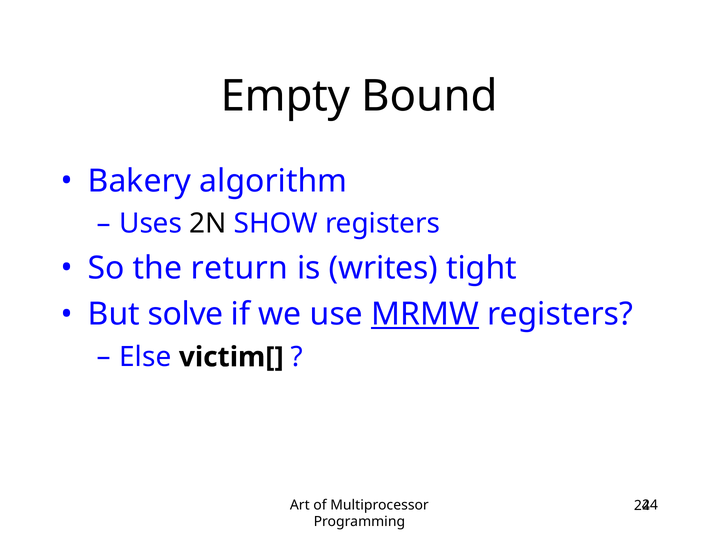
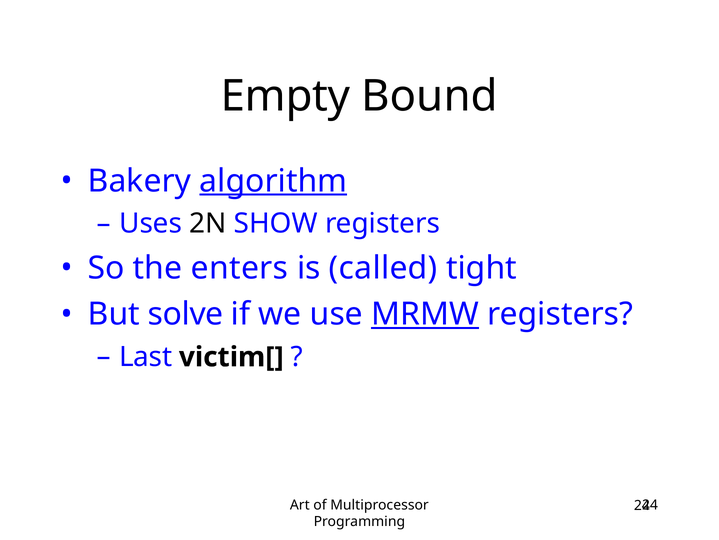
algorithm underline: none -> present
return: return -> enters
writes: writes -> called
Else: Else -> Last
